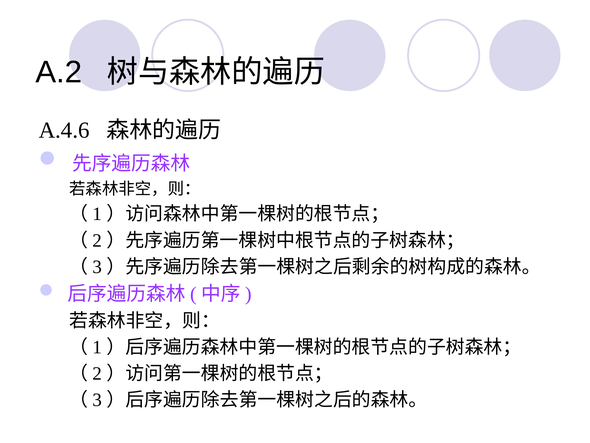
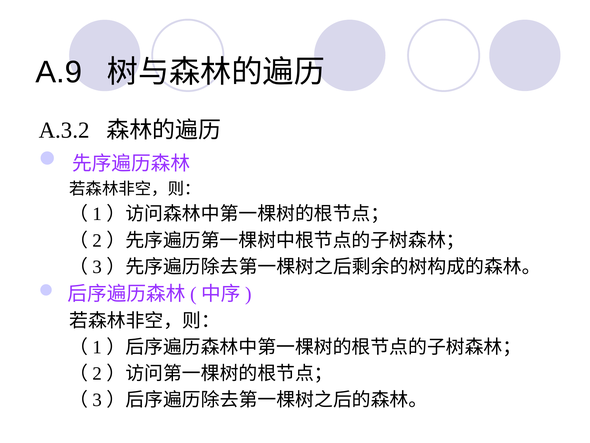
A.2: A.2 -> A.9
A.4.6: A.4.6 -> A.3.2
